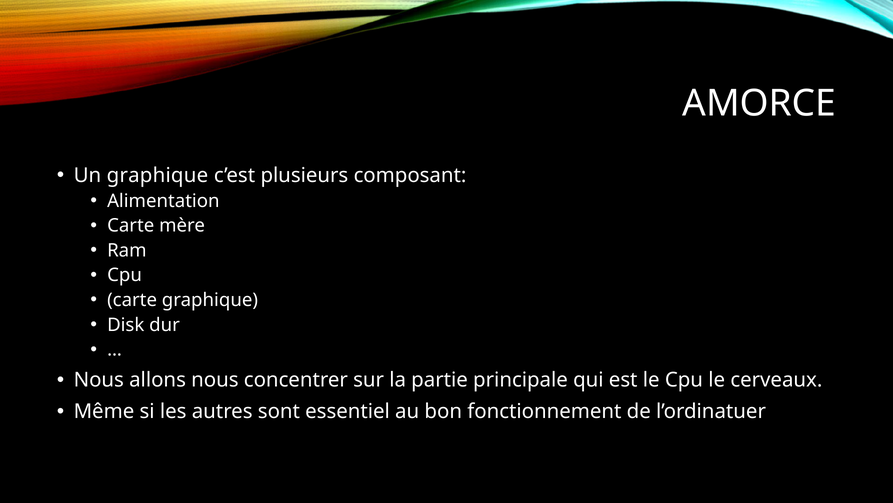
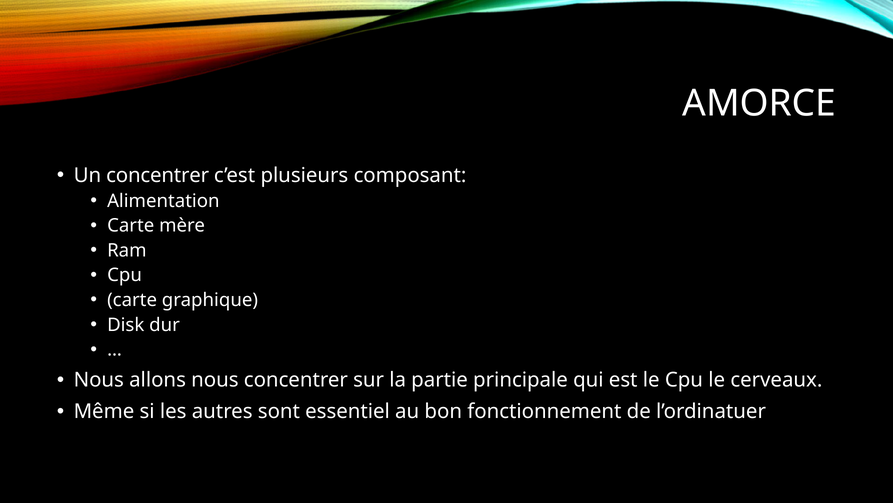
Un graphique: graphique -> concentrer
